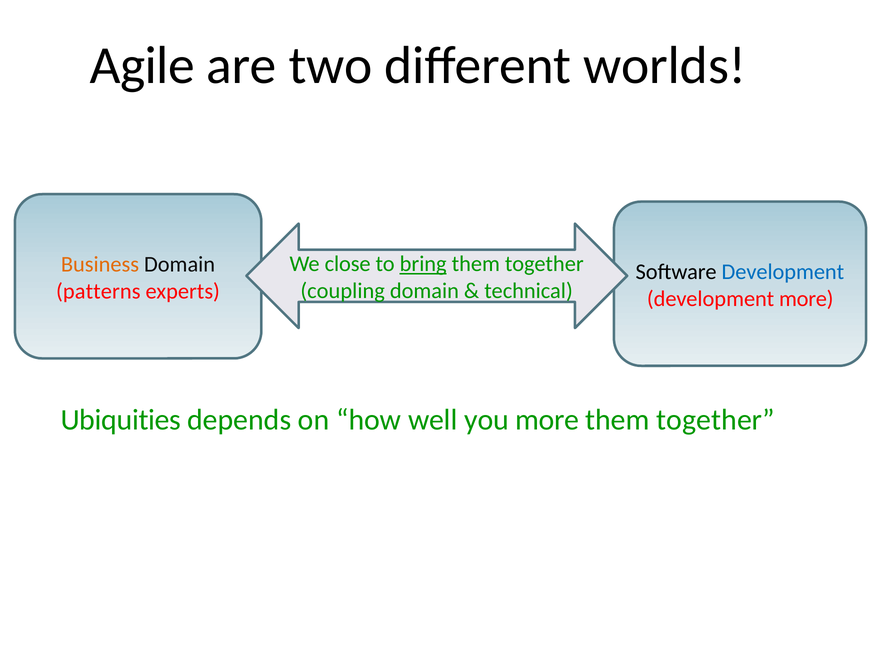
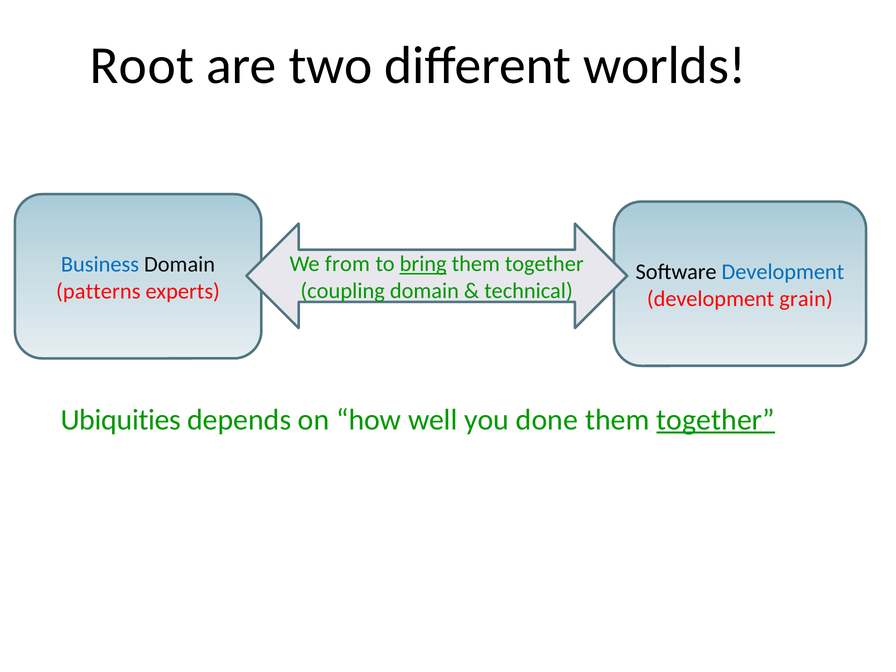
Agile: Agile -> Root
close: close -> from
Business colour: orange -> blue
development more: more -> grain
you more: more -> done
together at (716, 420) underline: none -> present
